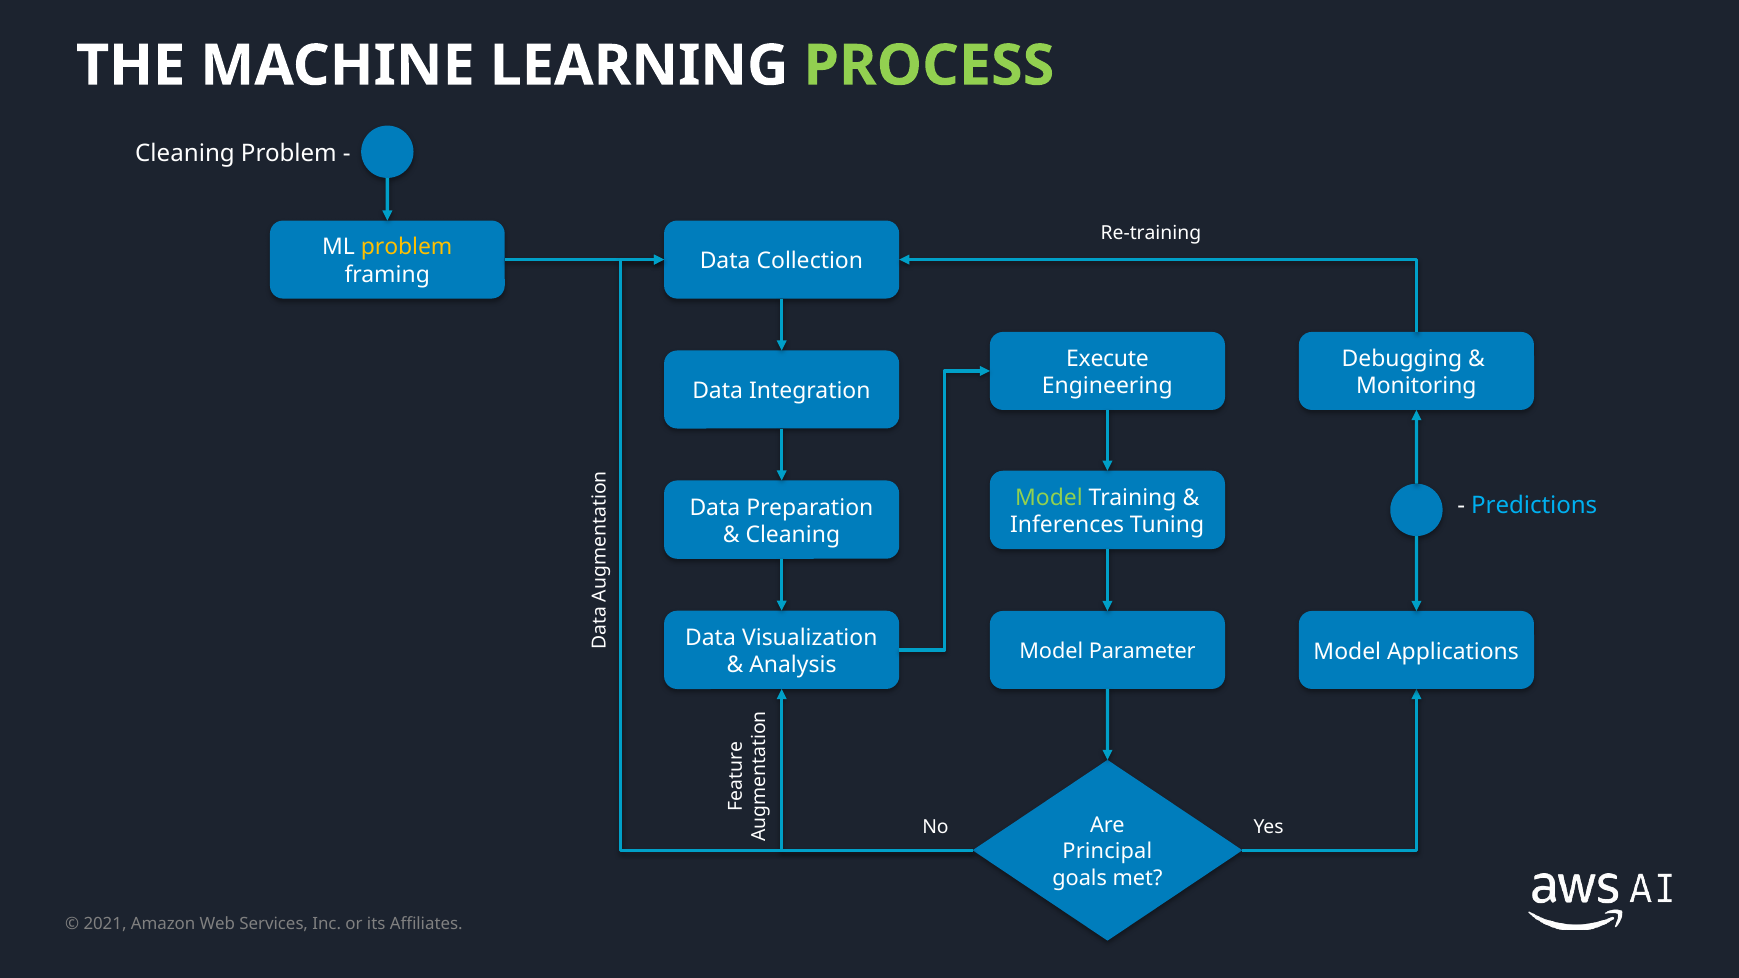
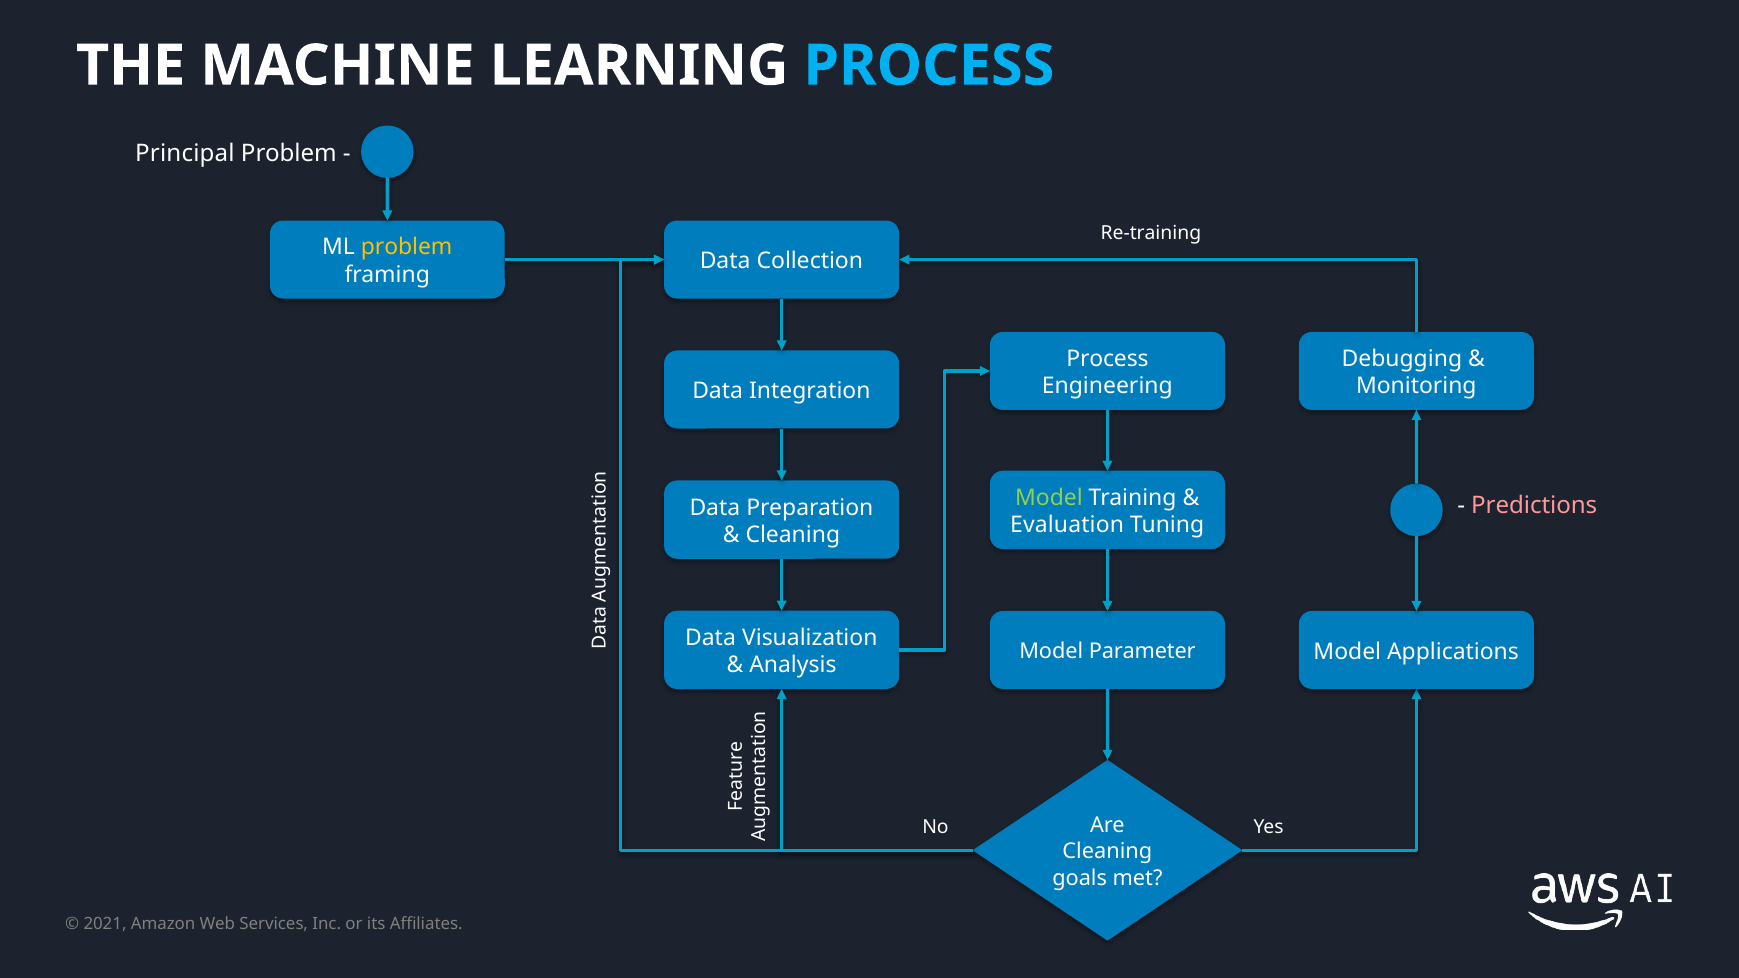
PROCESS at (929, 66) colour: light green -> light blue
Cleaning at (185, 153): Cleaning -> Principal
Execute at (1108, 359): Execute -> Process
Predictions colour: light blue -> pink
Inferences: Inferences -> Evaluation
Principal at (1107, 852): Principal -> Cleaning
